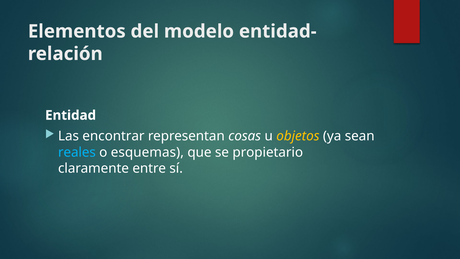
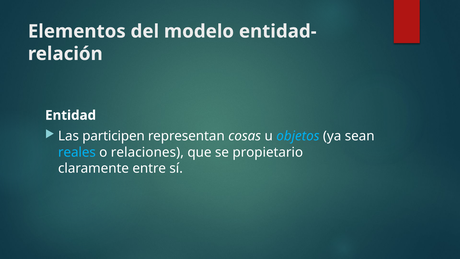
encontrar: encontrar -> participen
objetos colour: yellow -> light blue
esquemas: esquemas -> relaciones
